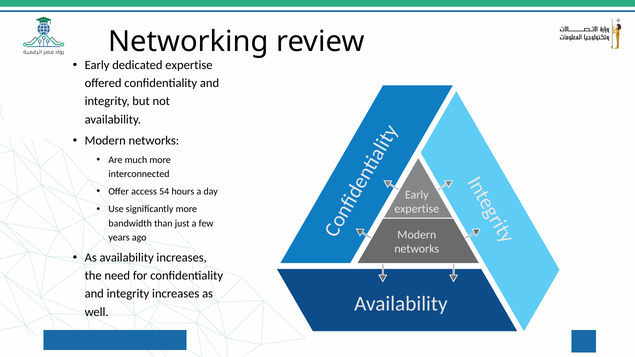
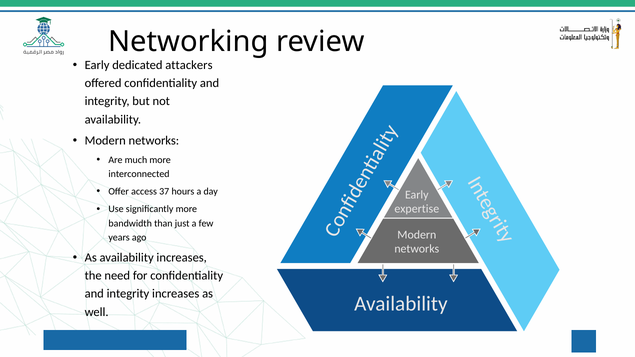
dedicated expertise: expertise -> attackers
54: 54 -> 37
